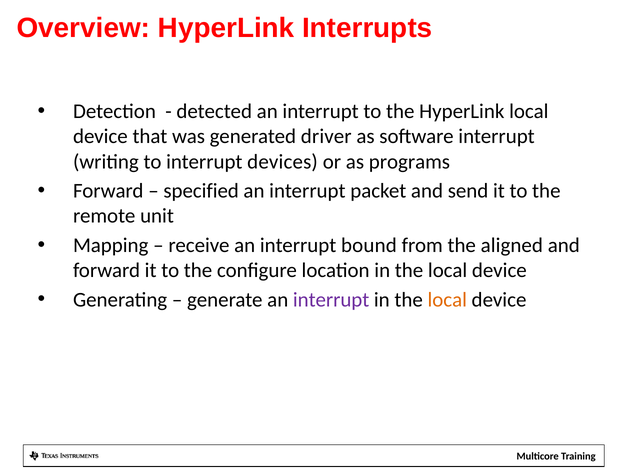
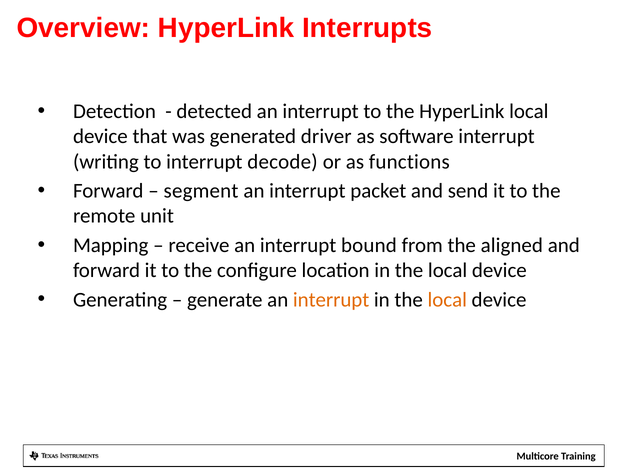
devices: devices -> decode
programs: programs -> functions
specified: specified -> segment
interrupt at (331, 300) colour: purple -> orange
